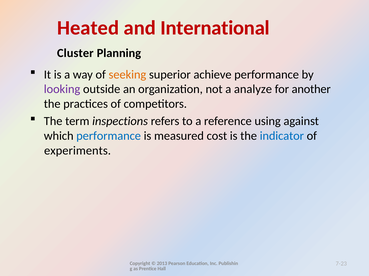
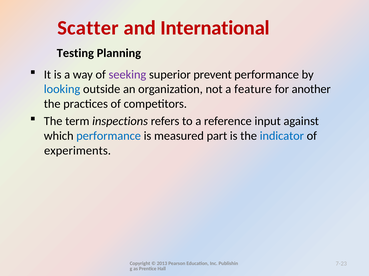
Heated: Heated -> Scatter
Cluster: Cluster -> Testing
seeking colour: orange -> purple
achieve: achieve -> prevent
looking colour: purple -> blue
analyze: analyze -> feature
using: using -> input
cost: cost -> part
